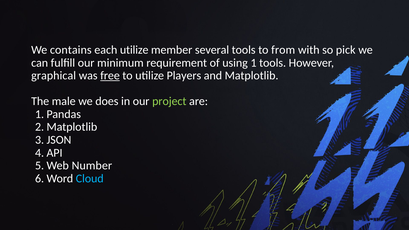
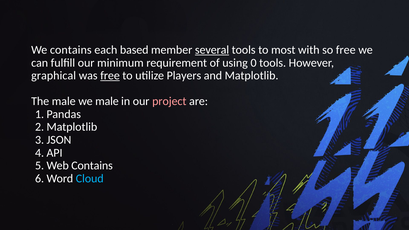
each utilize: utilize -> based
several underline: none -> present
from: from -> most
so pick: pick -> free
1: 1 -> 0
we does: does -> male
project colour: light green -> pink
Number at (92, 166): Number -> Contains
